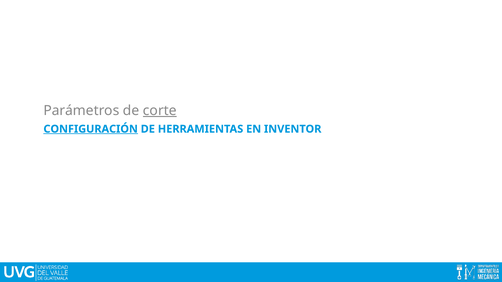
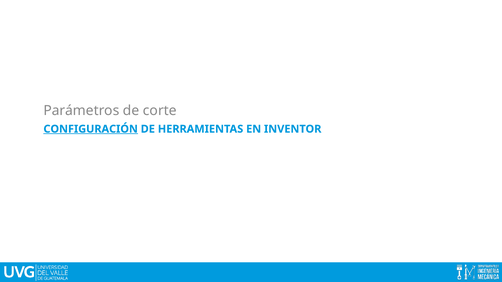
corte underline: present -> none
